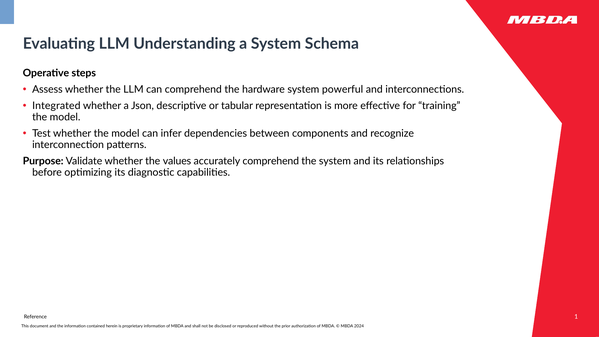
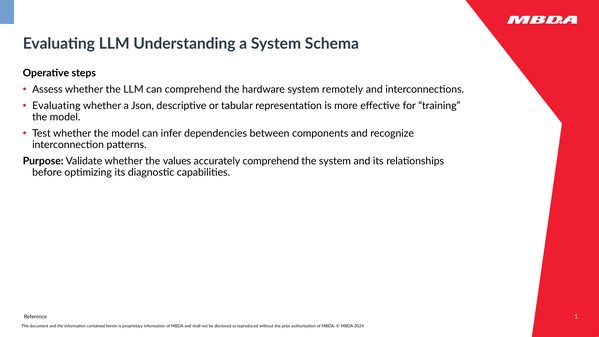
powerful: powerful -> remotely
Integrated at (56, 106): Integrated -> Evaluating
